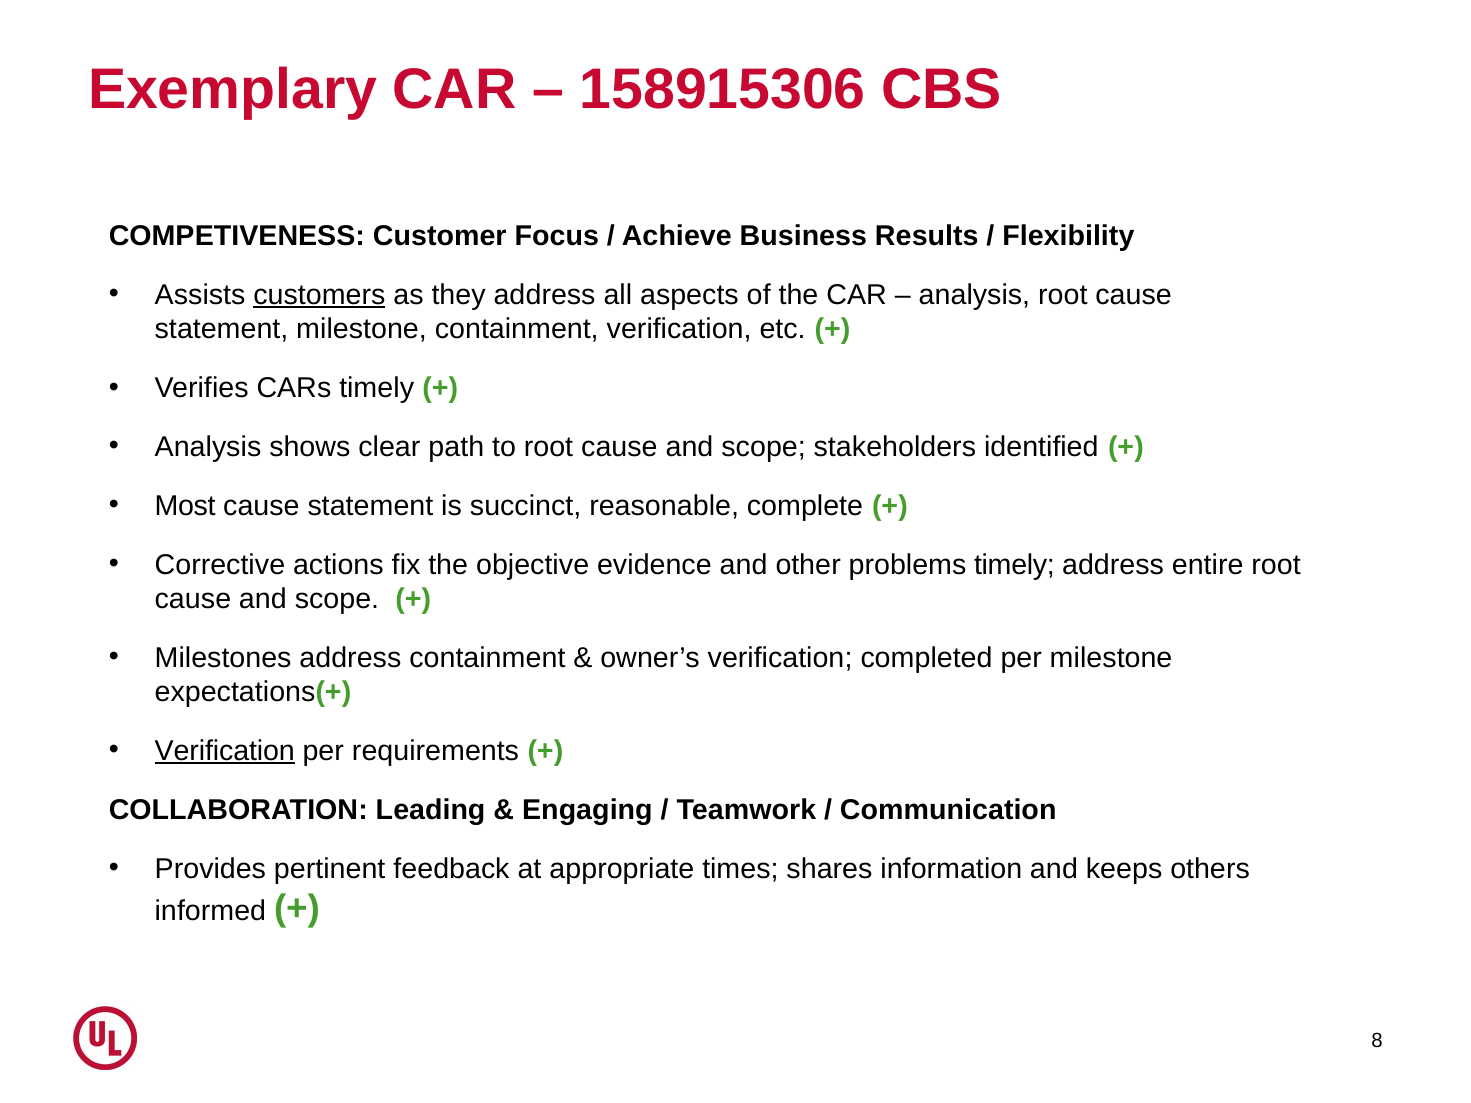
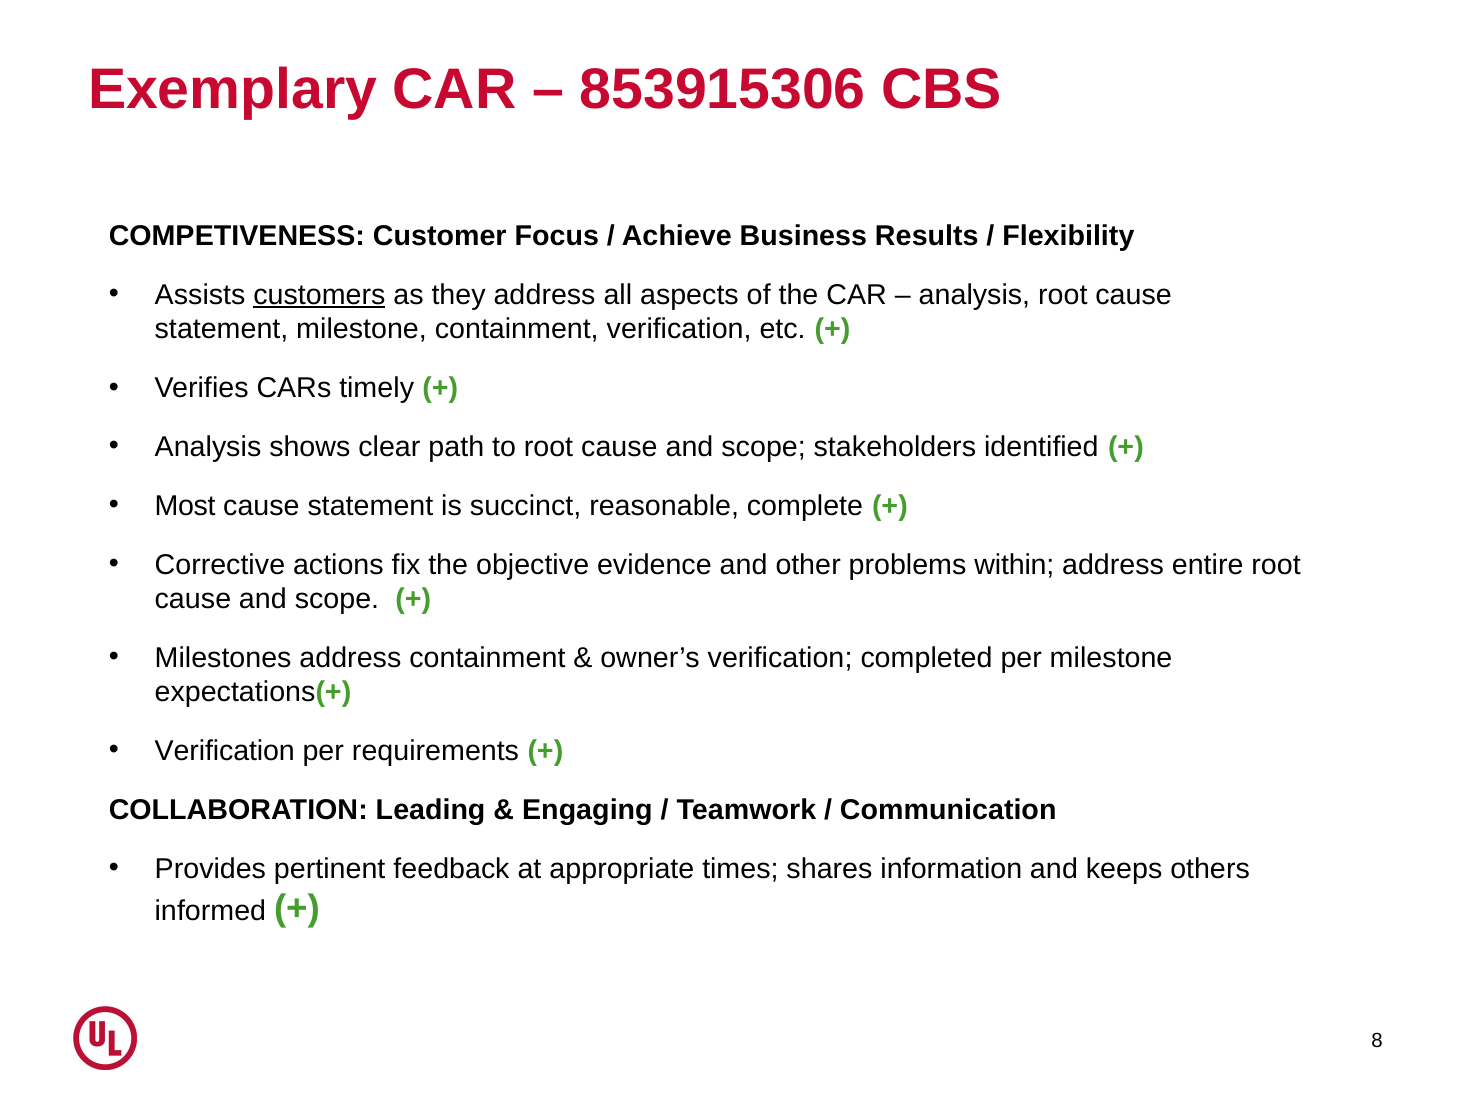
158915306: 158915306 -> 853915306
problems timely: timely -> within
Verification at (225, 751) underline: present -> none
